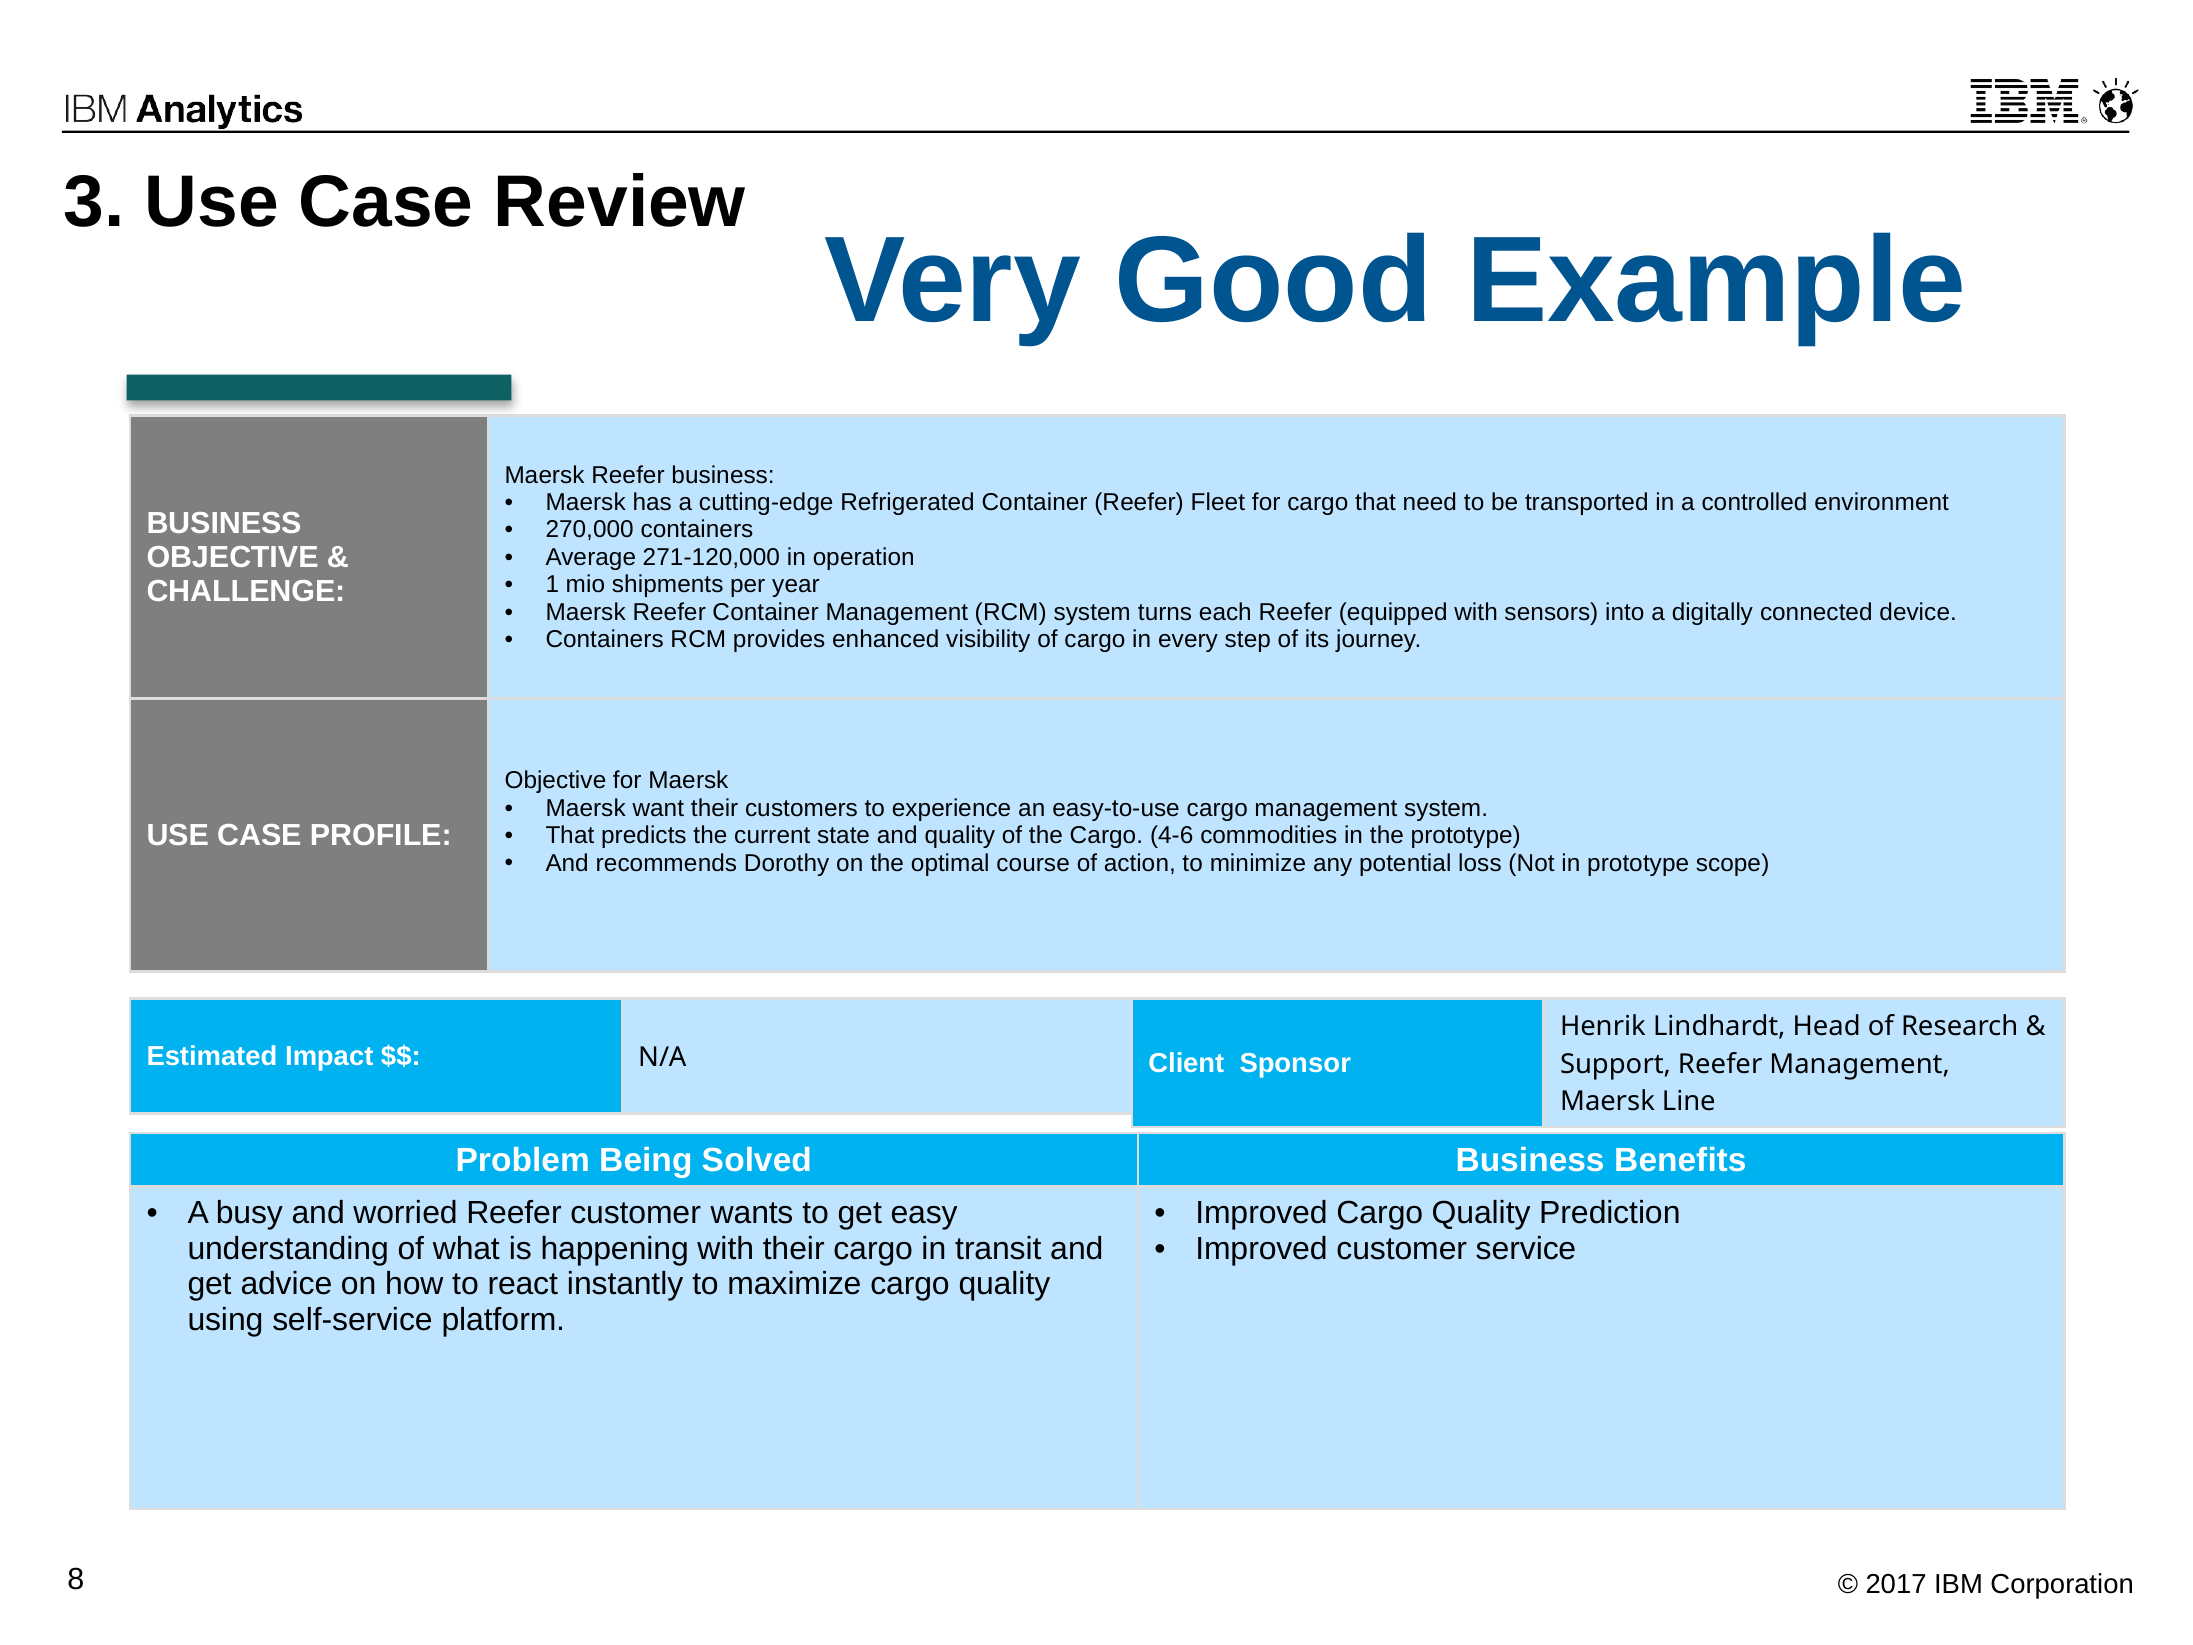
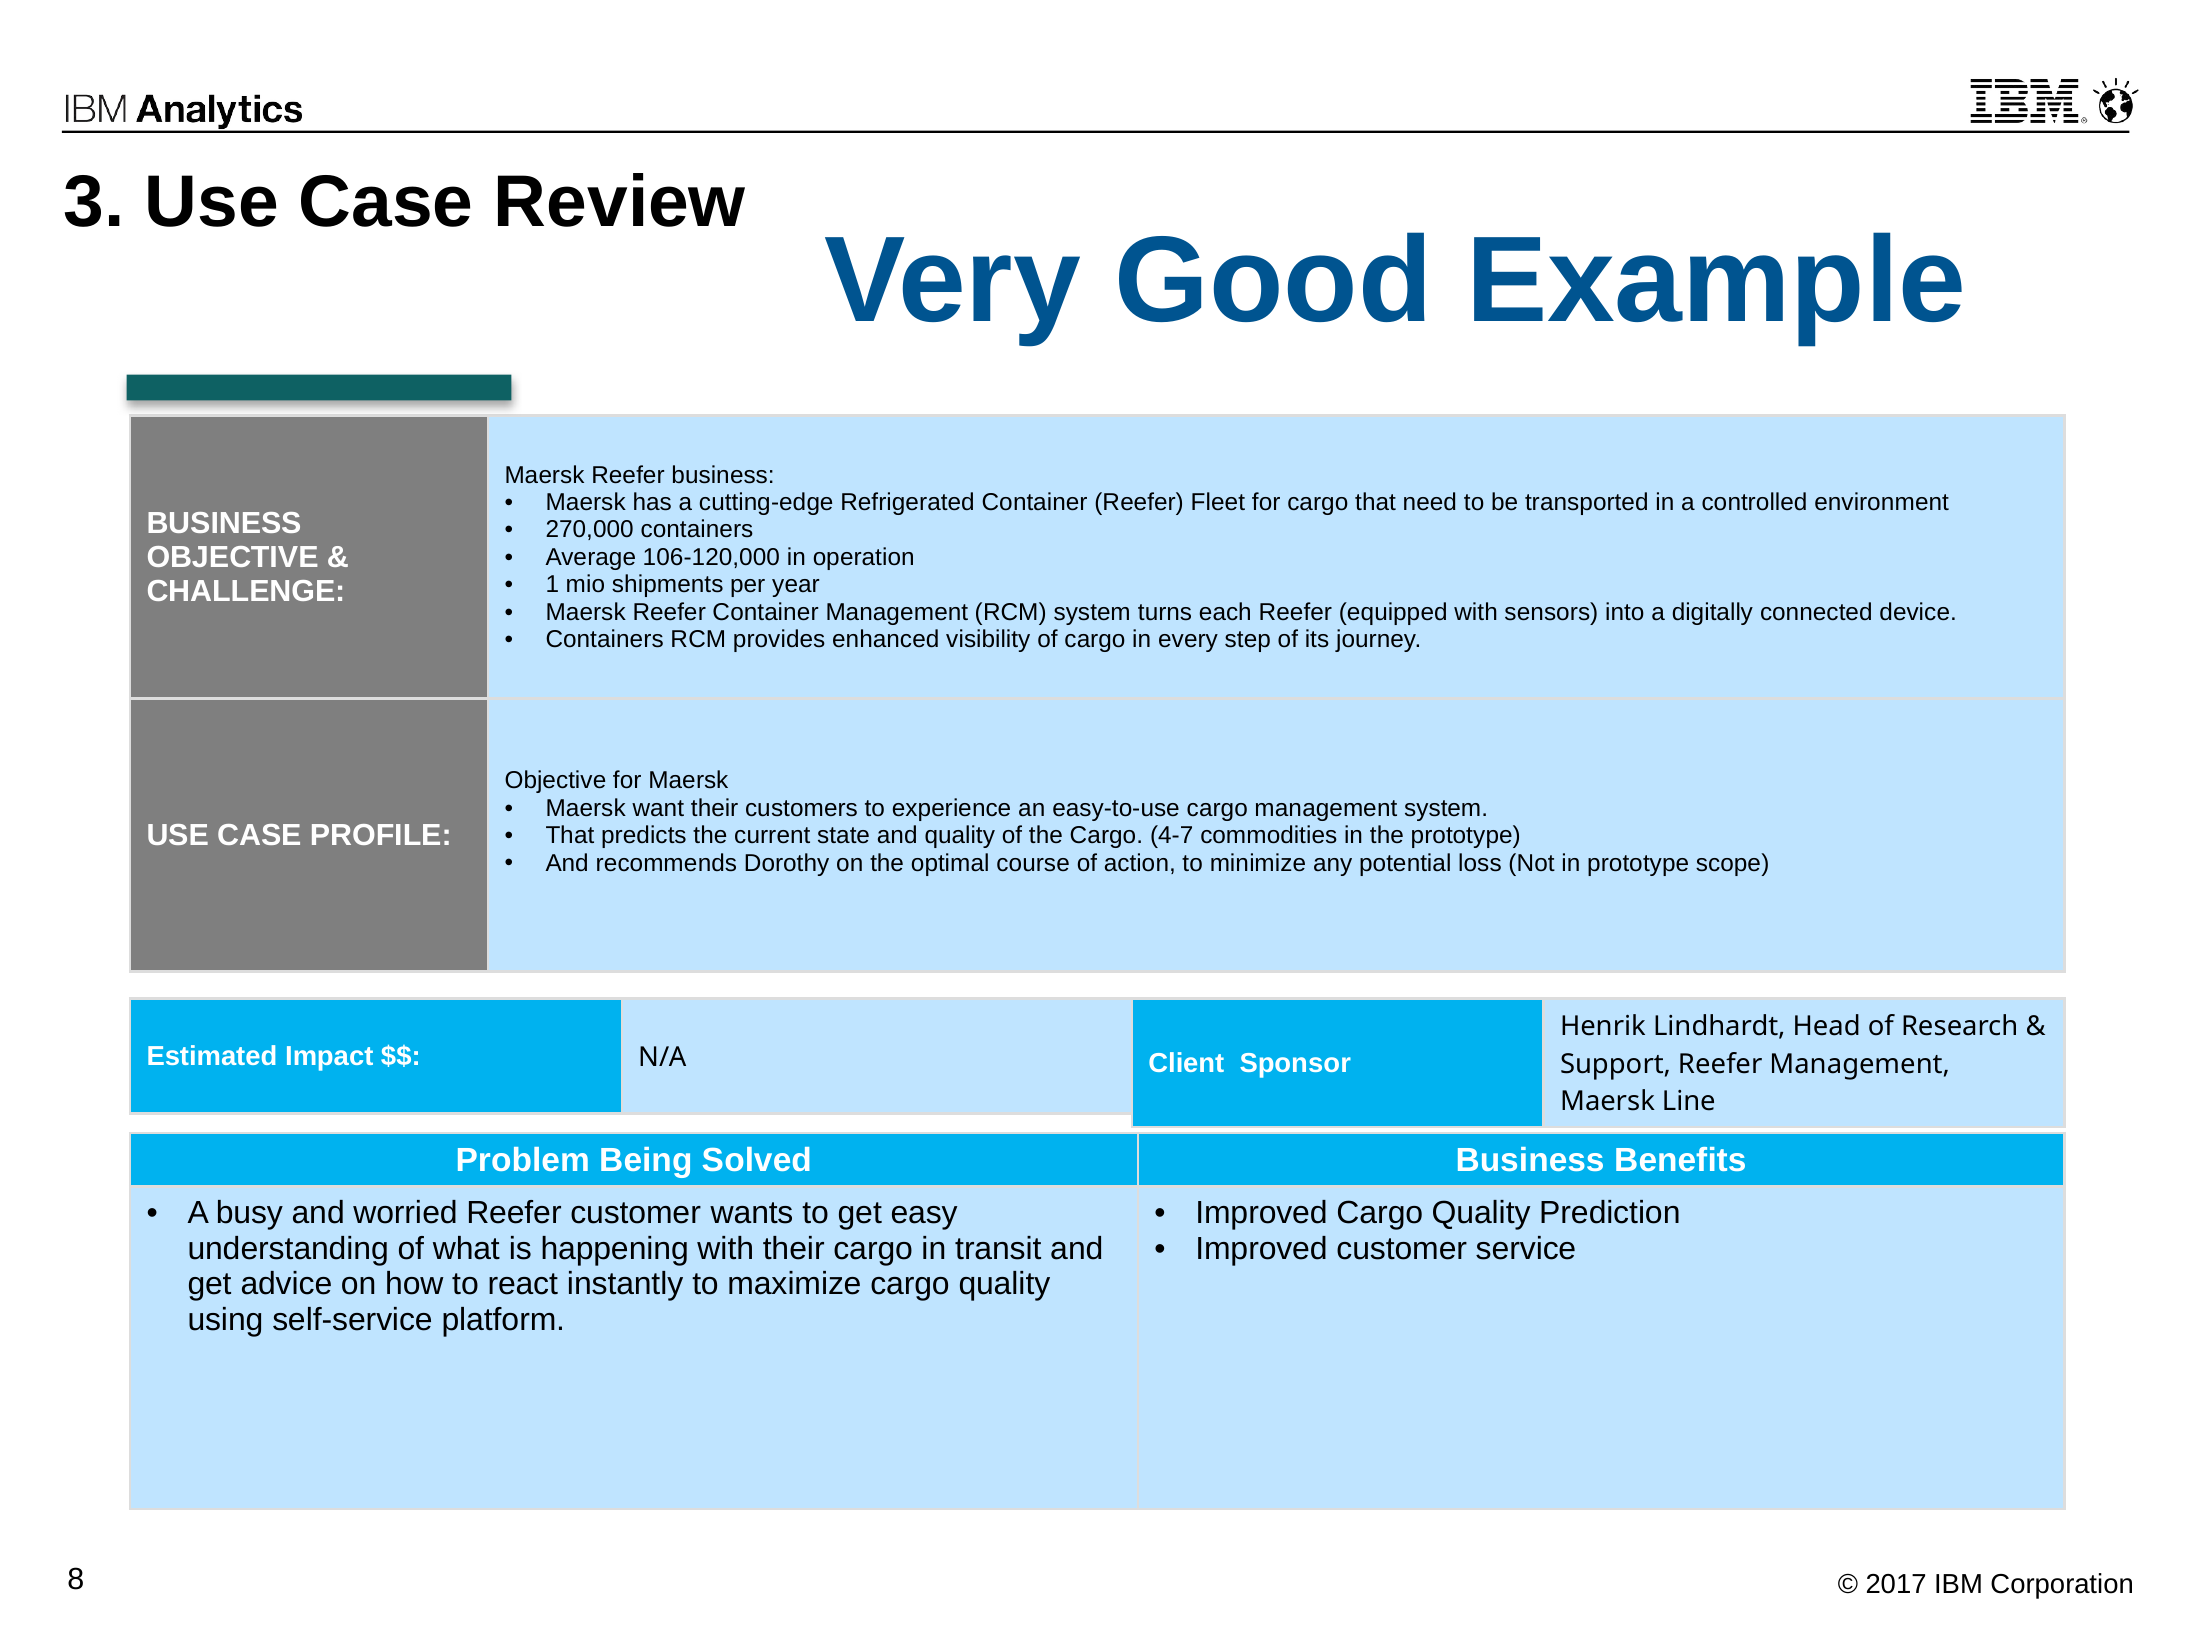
271-120,000: 271-120,000 -> 106-120,000
4-6: 4-6 -> 4-7
